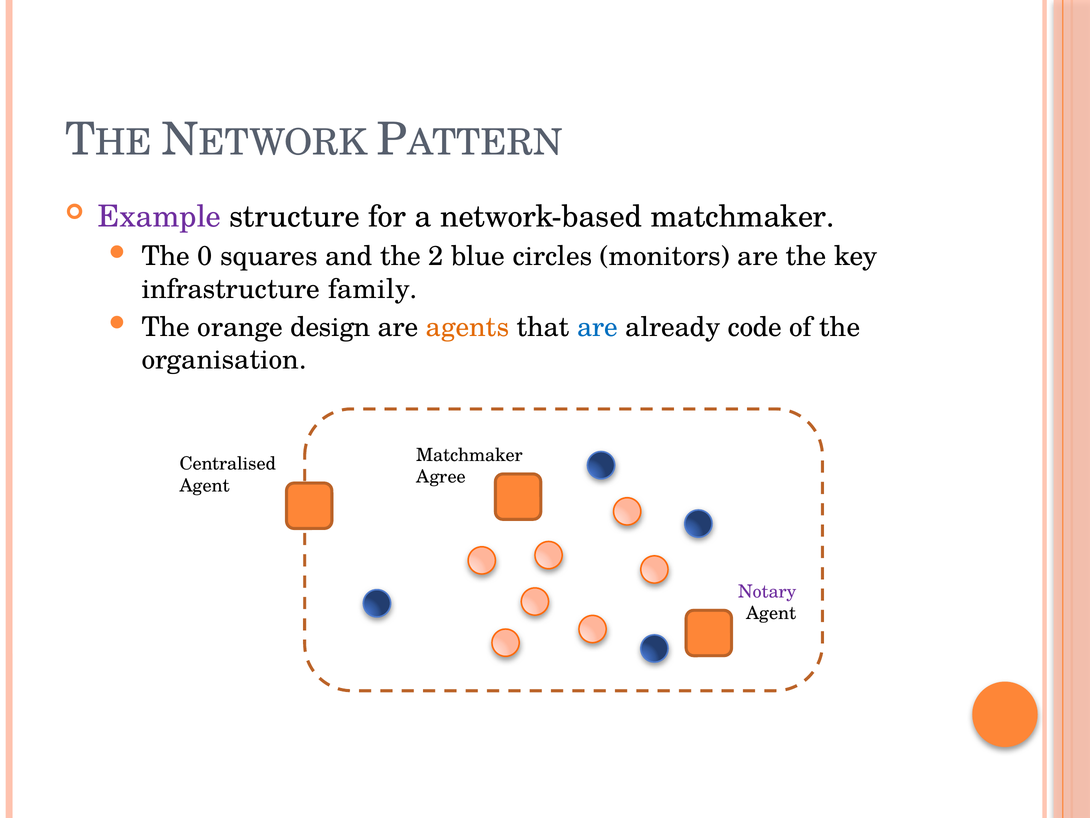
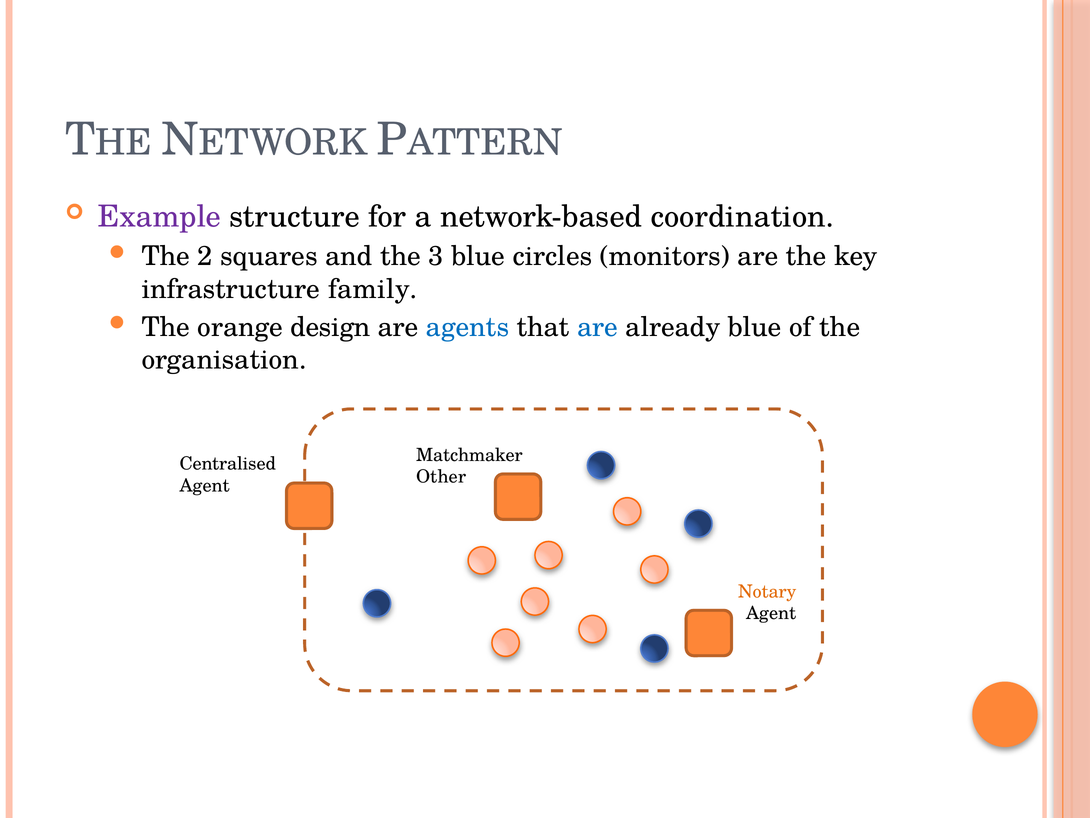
network-based matchmaker: matchmaker -> coordination
0: 0 -> 2
2: 2 -> 3
agents colour: orange -> blue
already code: code -> blue
Agree: Agree -> Other
Notary colour: purple -> orange
